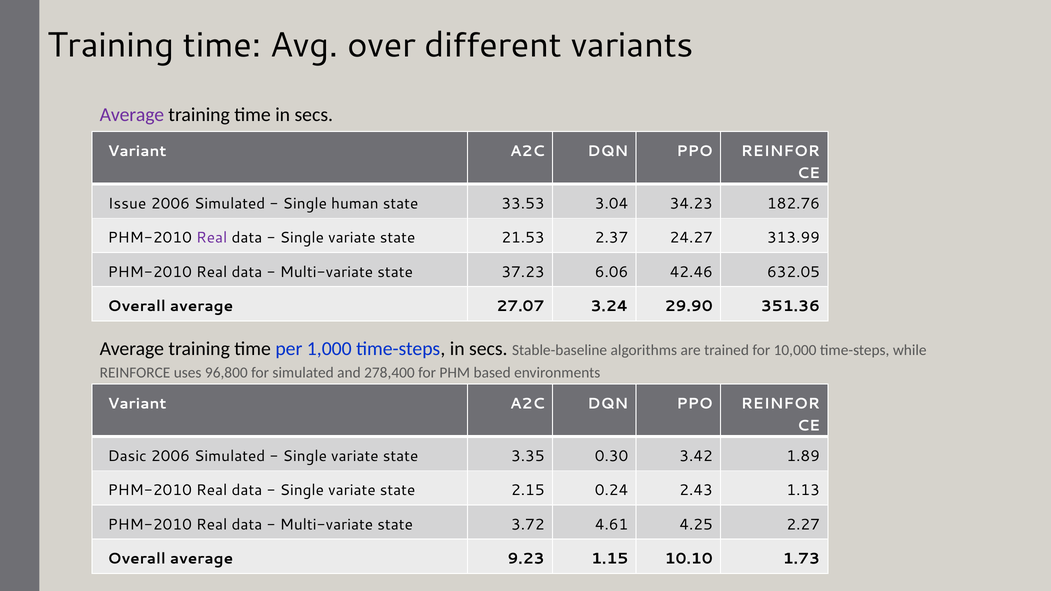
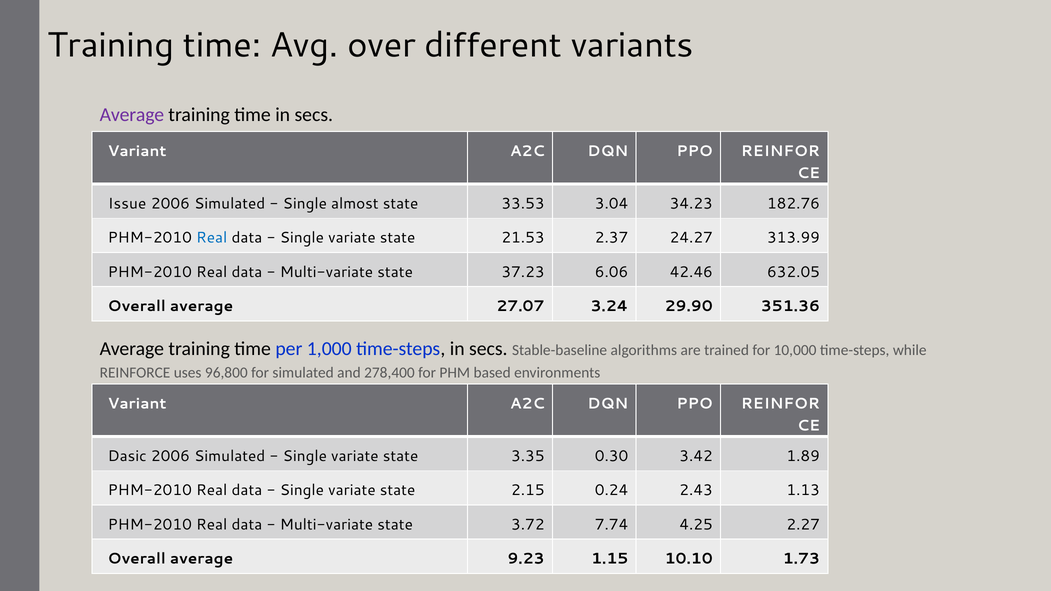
human: human -> almost
Real at (212, 238) colour: purple -> blue
4.61: 4.61 -> 7.74
